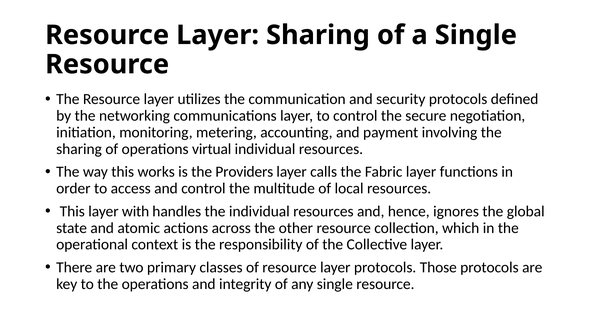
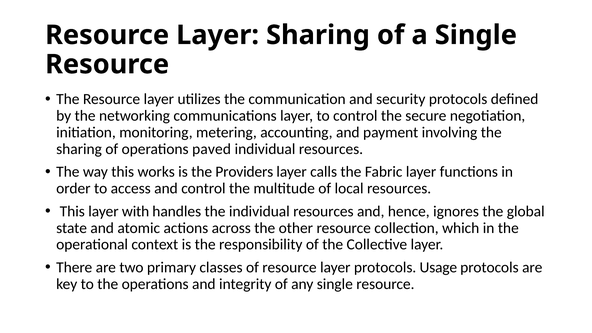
virtual: virtual -> paved
Those: Those -> Usage
